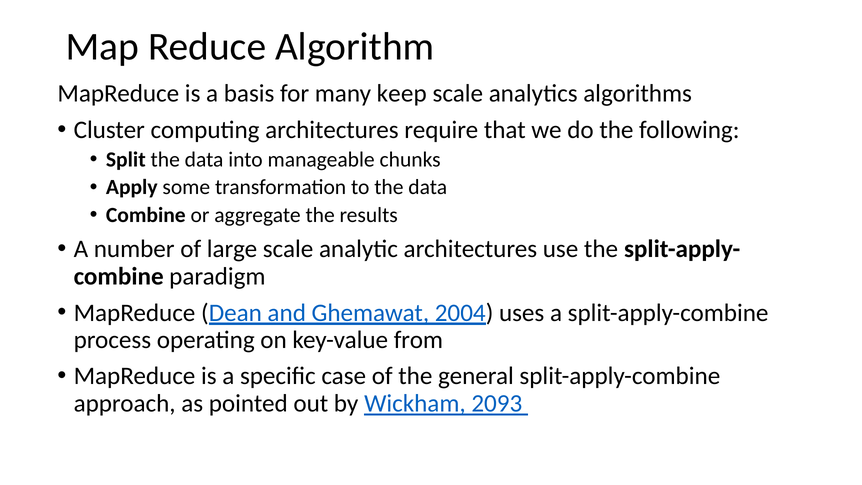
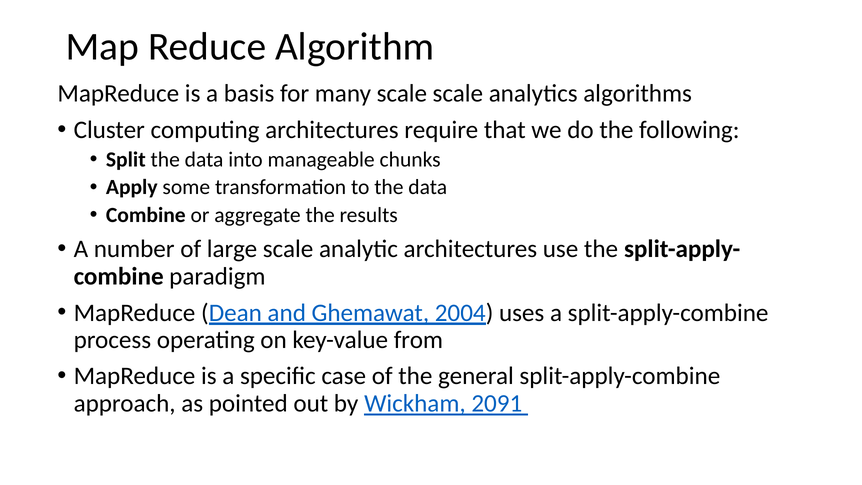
many keep: keep -> scale
2093: 2093 -> 2091
